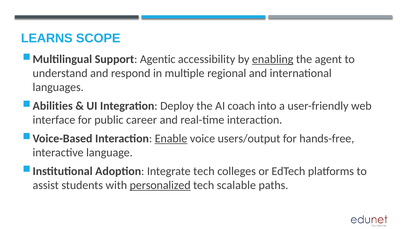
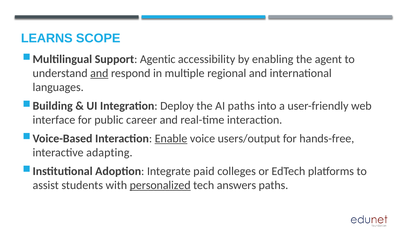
enabling underline: present -> none
and at (99, 73) underline: none -> present
Abilities: Abilities -> Building
AI coach: coach -> paths
language: language -> adapting
Integrate tech: tech -> paid
scalable: scalable -> answers
